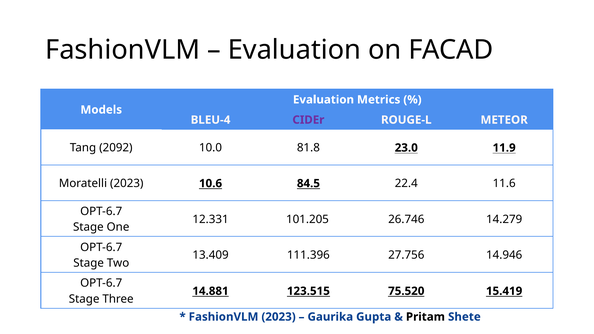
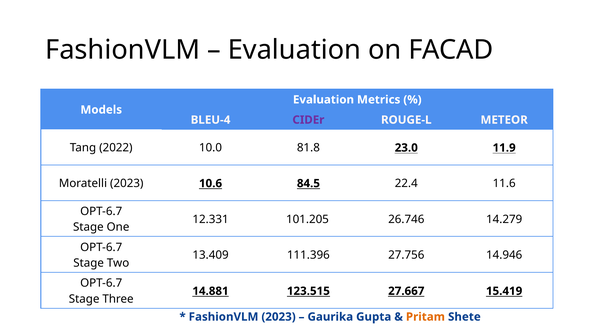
2092: 2092 -> 2022
75.520: 75.520 -> 27.667
Pritam colour: black -> orange
